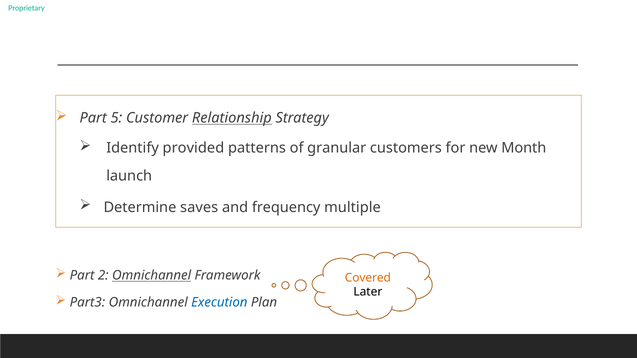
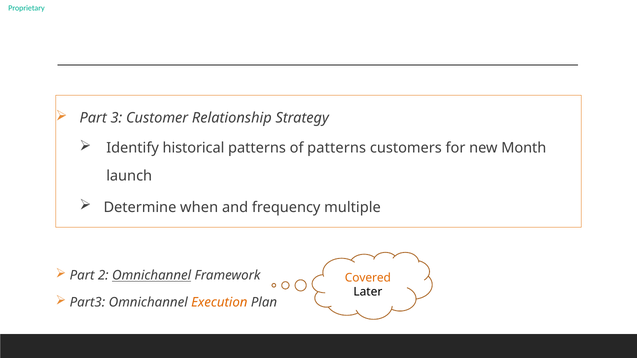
5: 5 -> 3
Relationship underline: present -> none
provided: provided -> historical
of granular: granular -> patterns
saves: saves -> when
Execution colour: blue -> orange
